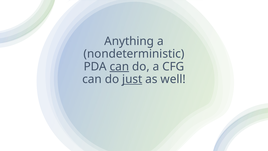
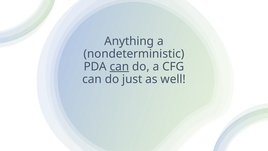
just underline: present -> none
